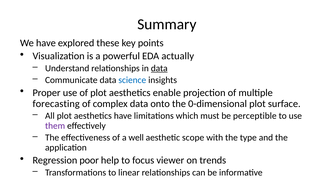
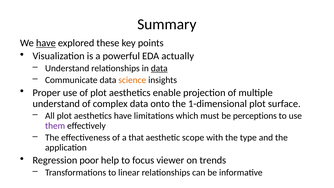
have at (46, 43) underline: none -> present
science colour: blue -> orange
forecasting at (56, 104): forecasting -> understand
0-dimensional: 0-dimensional -> 1-dimensional
perceptible: perceptible -> perceptions
well: well -> that
